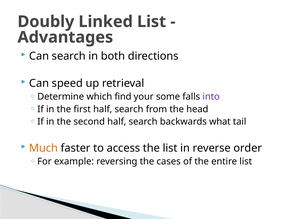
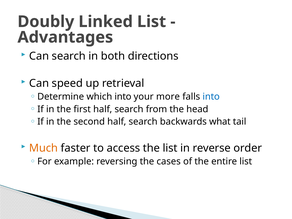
which find: find -> into
some: some -> more
into at (211, 97) colour: purple -> blue
